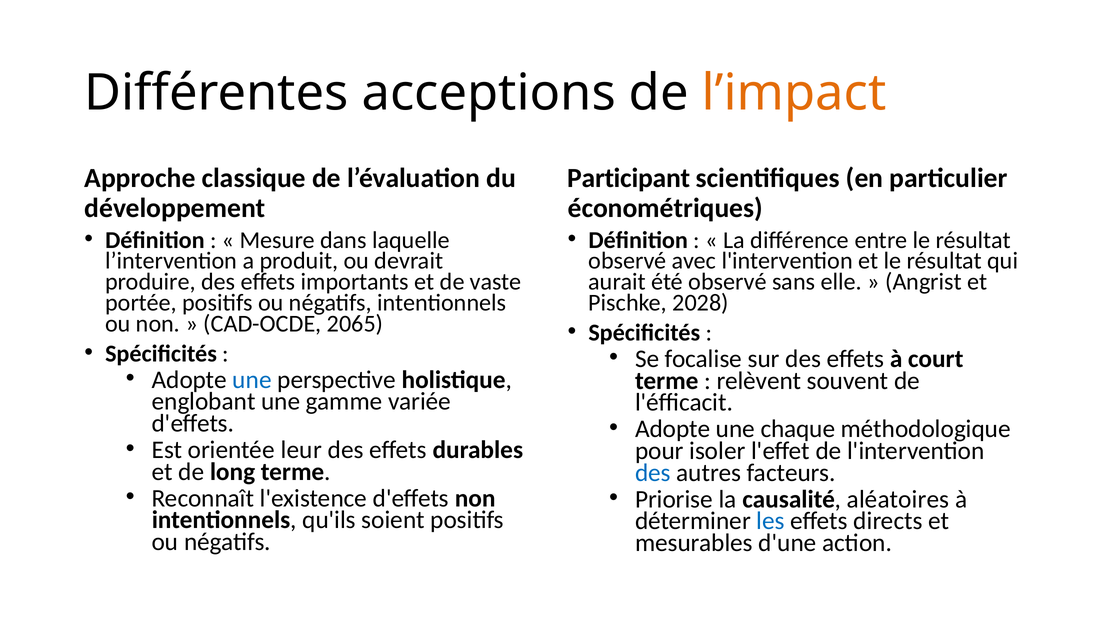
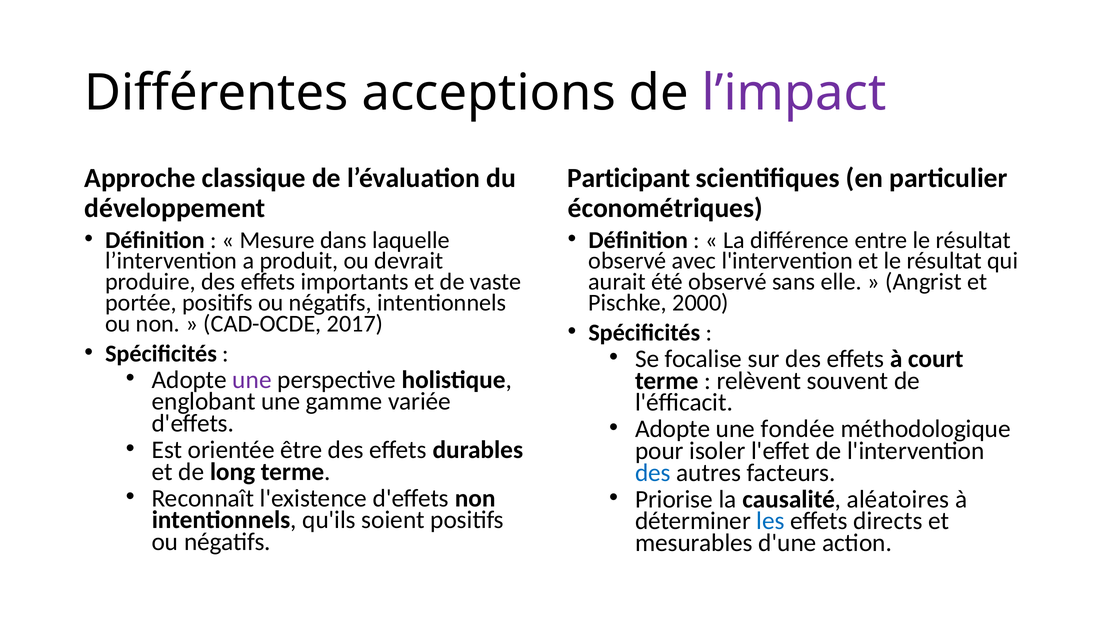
l’impact colour: orange -> purple
2028: 2028 -> 2000
2065: 2065 -> 2017
une at (252, 379) colour: blue -> purple
chaque: chaque -> fondée
leur: leur -> être
